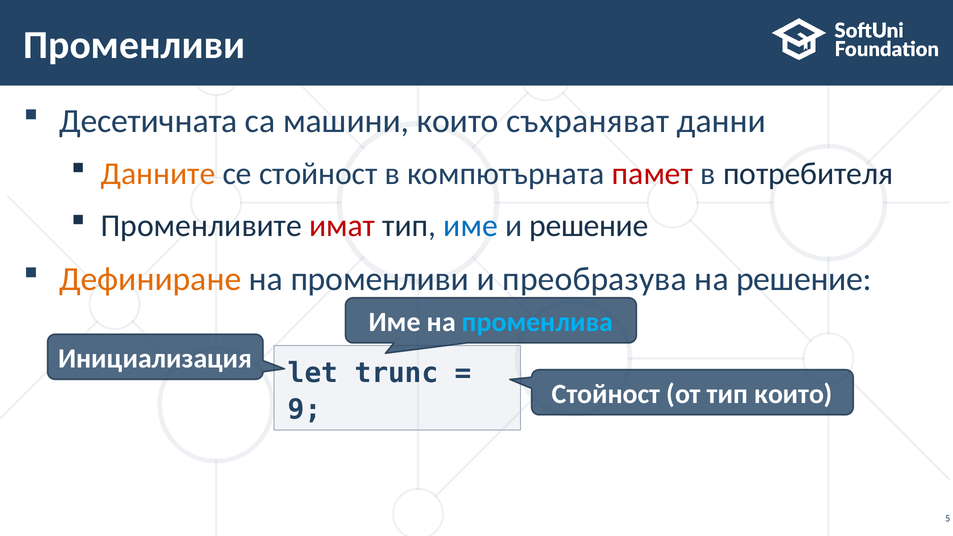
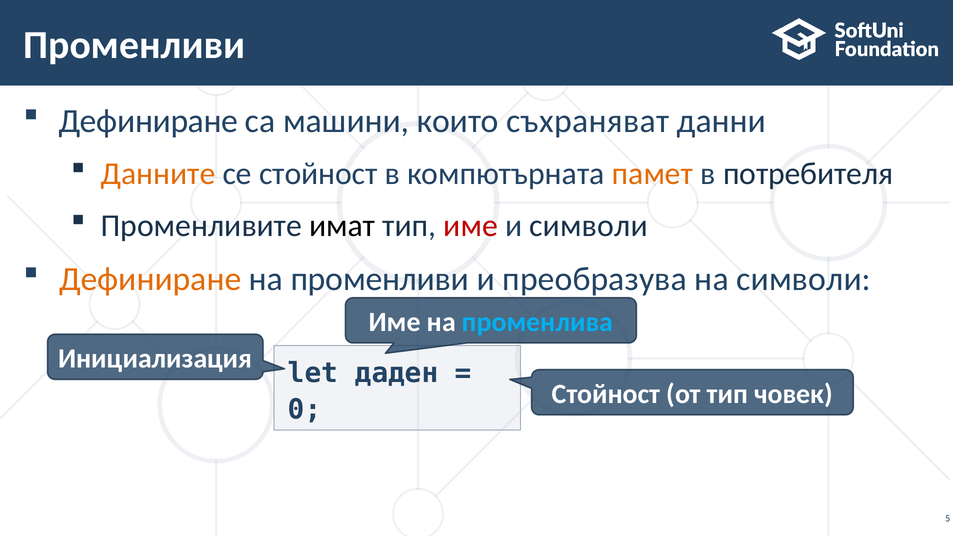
Десетичната at (148, 121): Десетичната -> Дефиниране
памет colour: red -> orange
имат colour: red -> black
име at (471, 226) colour: blue -> red
и решение: решение -> символи
на решение: решение -> символи
trunc: trunc -> даден
тип които: които -> човек
9: 9 -> 0
